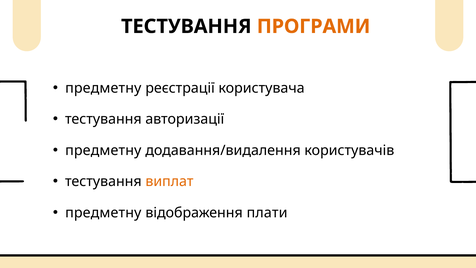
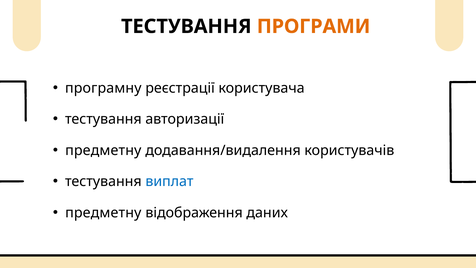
предметну at (103, 88): предметну -> програмну
виплат colour: orange -> blue
плати: плати -> даних
